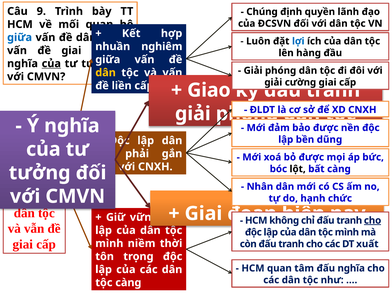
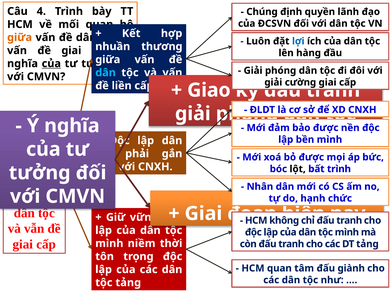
9: 9 -> 4
giữa at (20, 37) colour: blue -> orange
nghiêm: nghiêm -> thương
dân at (106, 73) colour: yellow -> light blue
bền dũng: dũng -> mình
bất càng: càng -> trình
cho at (373, 220) underline: present -> none
DT xuất: xuất -> tảng
đấu nghĩa: nghĩa -> giành
tộc càng: càng -> tảng
